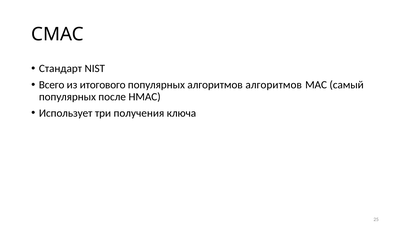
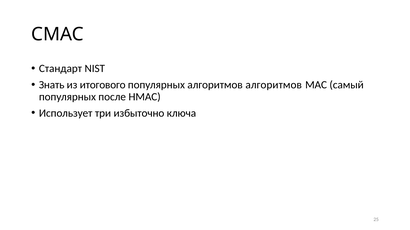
Всего: Всего -> Знать
получения: получения -> избыточно
